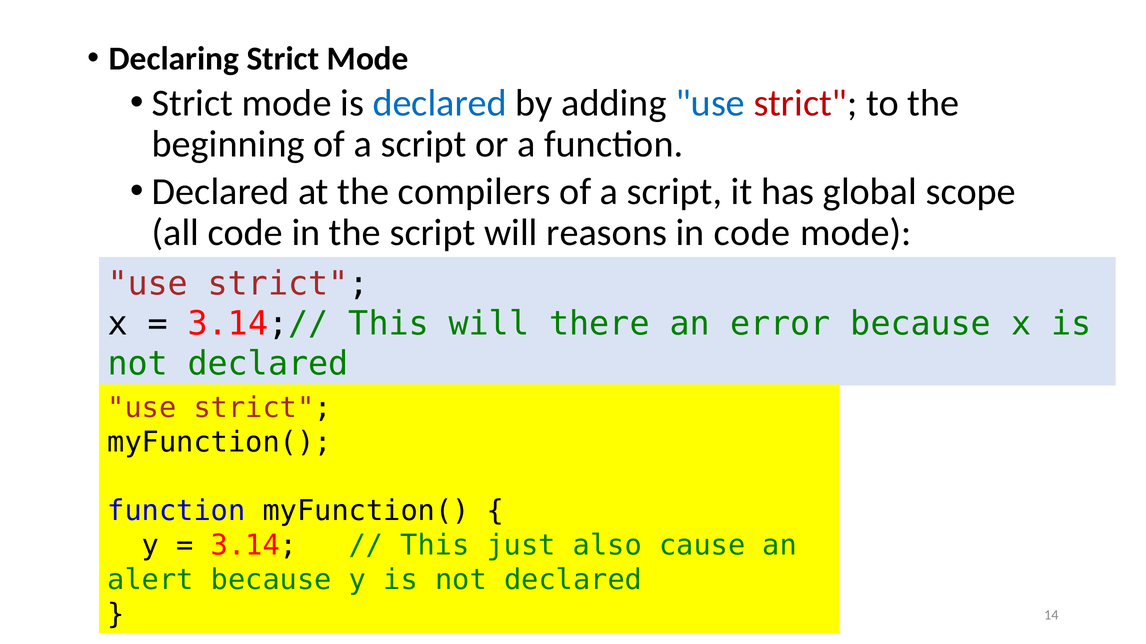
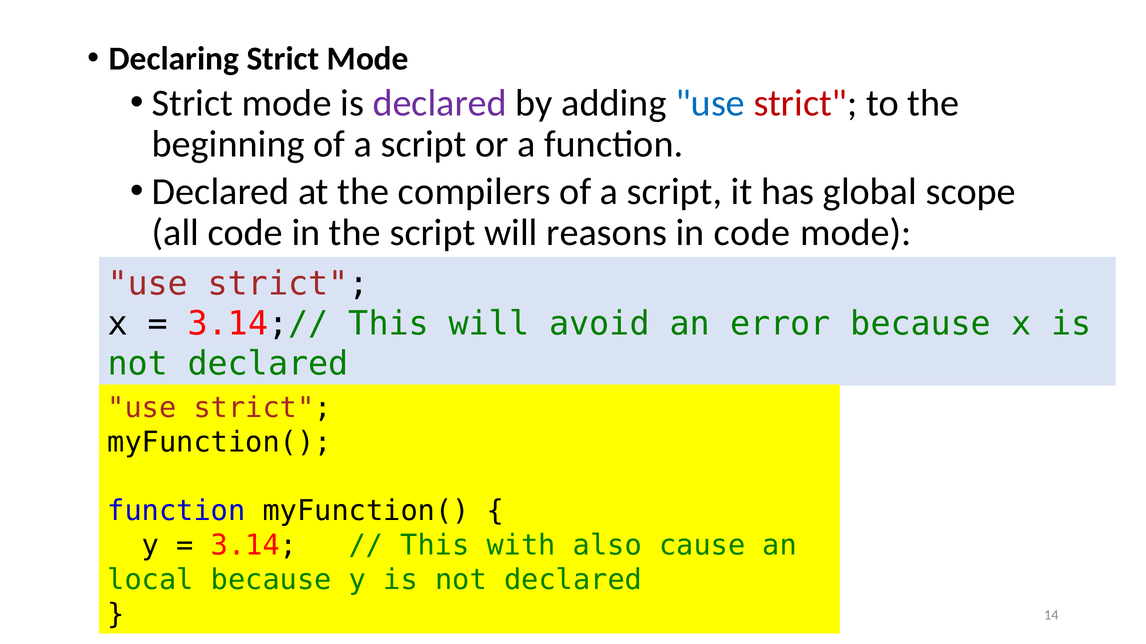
declared at (440, 103) colour: blue -> purple
there: there -> avoid
just: just -> with
alert: alert -> local
